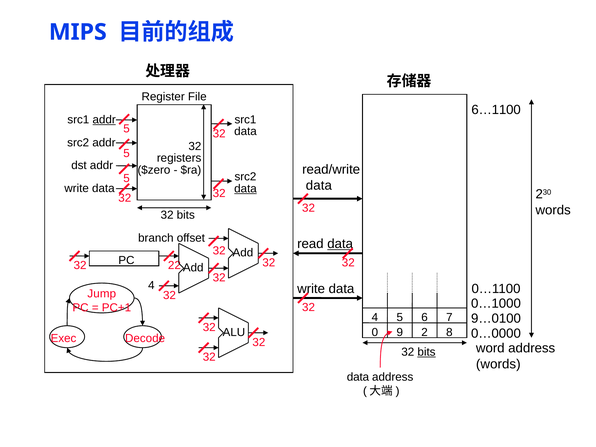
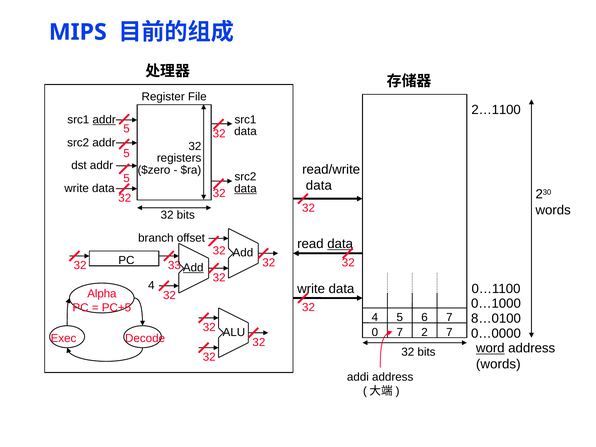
6…1100: 6…1100 -> 2…1100
22: 22 -> 33
Add at (193, 268) underline: none -> present
Jump: Jump -> Alpha
PC+1: PC+1 -> PC+5
9…0100: 9…0100 -> 8…0100
0 9: 9 -> 7
2 8: 8 -> 7
word underline: none -> present
bits at (426, 352) underline: present -> none
data at (358, 377): data -> addi
